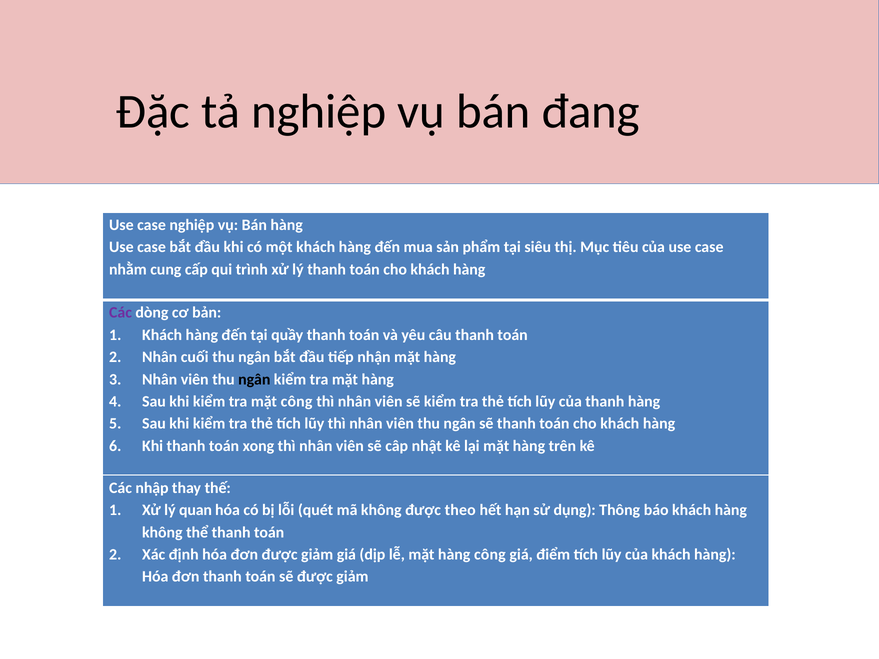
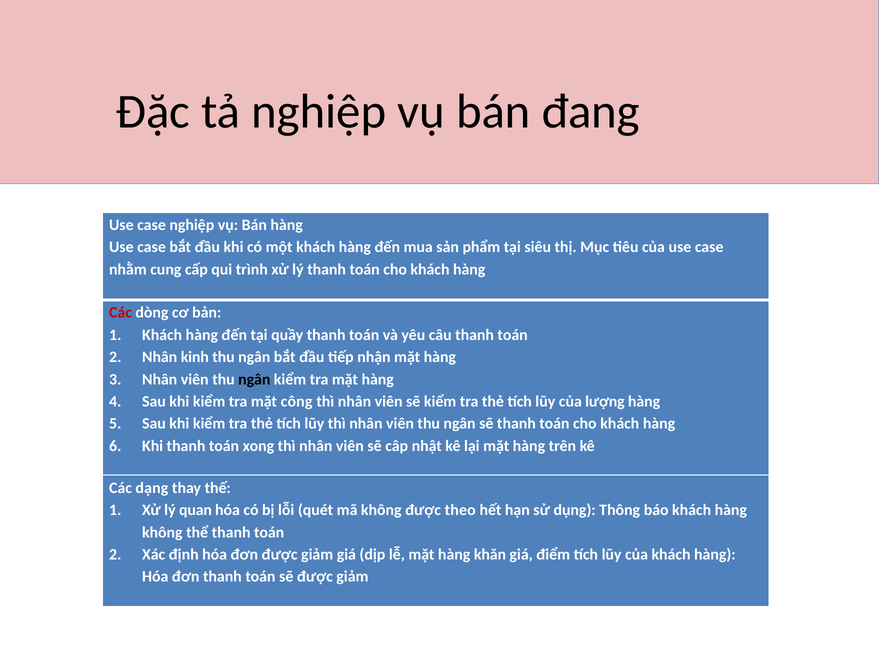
Các at (121, 313) colour: purple -> red
cuối: cuối -> kinh
của thanh: thanh -> lượng
nhập: nhập -> dạng
hàng công: công -> khăn
